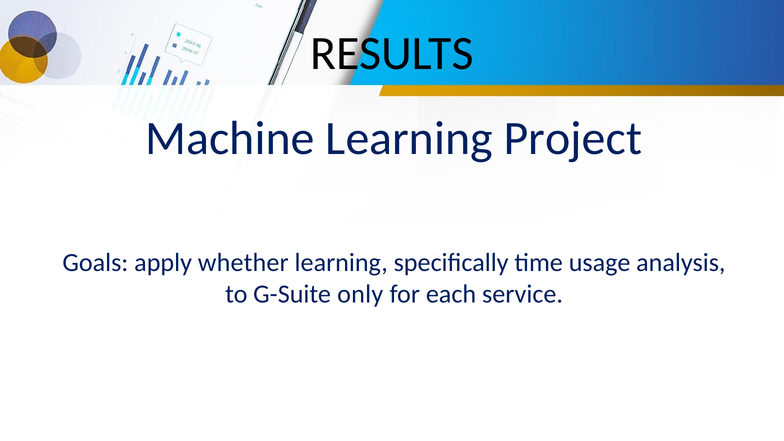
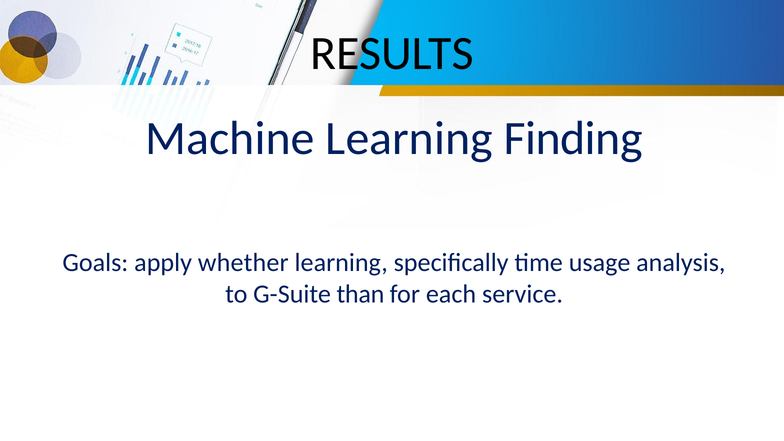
Project: Project -> Finding
only: only -> than
